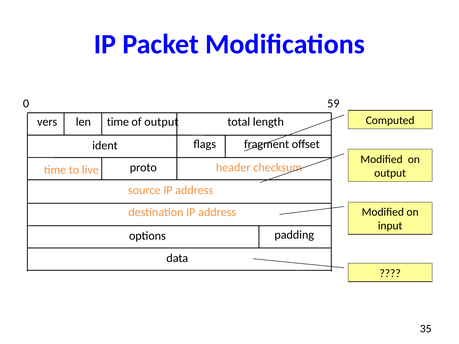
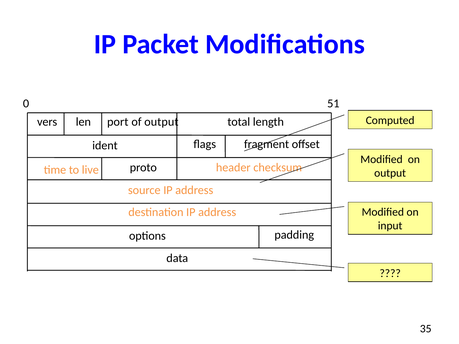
59: 59 -> 51
time at (118, 122): time -> port
